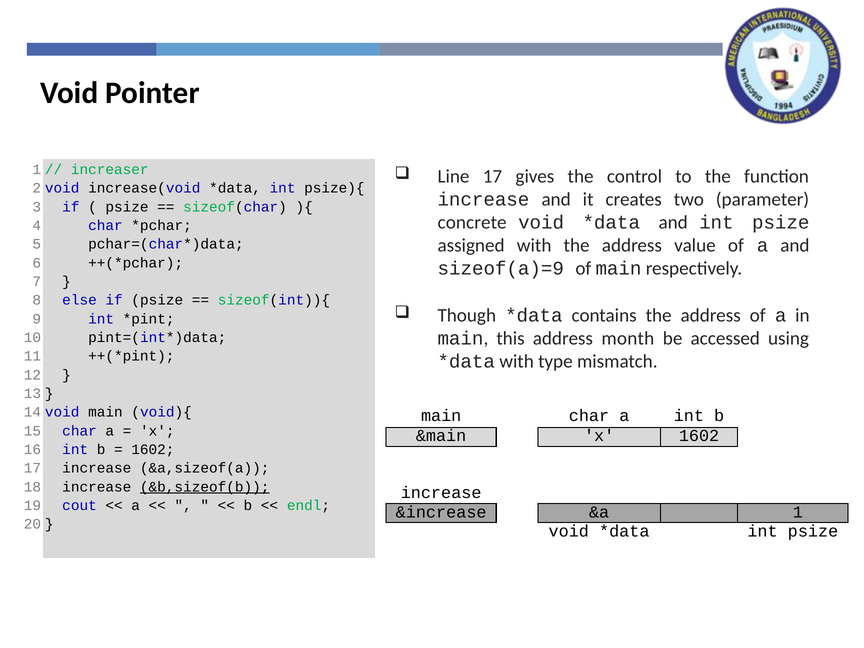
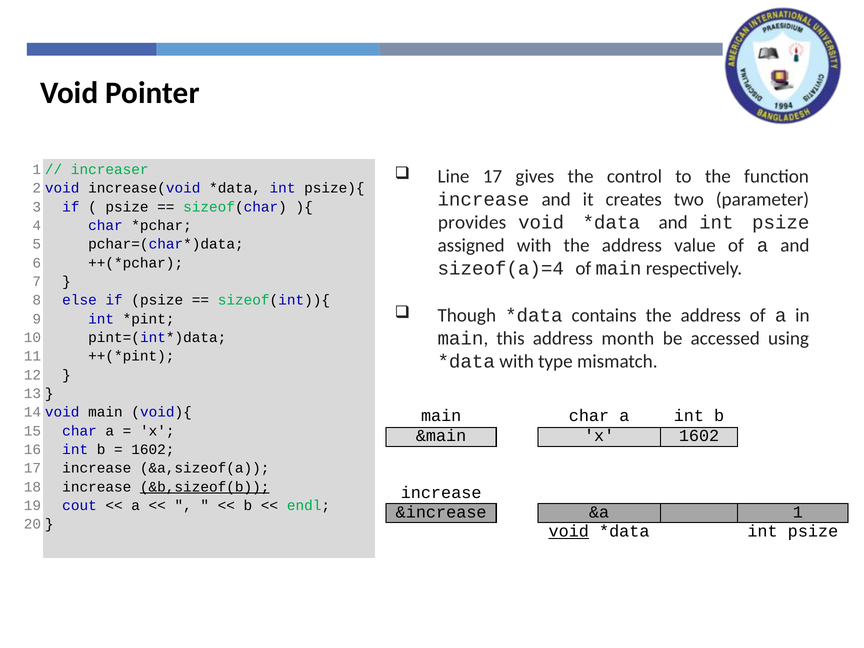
concrete: concrete -> provides
sizeof(a)=9: sizeof(a)=9 -> sizeof(a)=4
void at (569, 531) underline: none -> present
